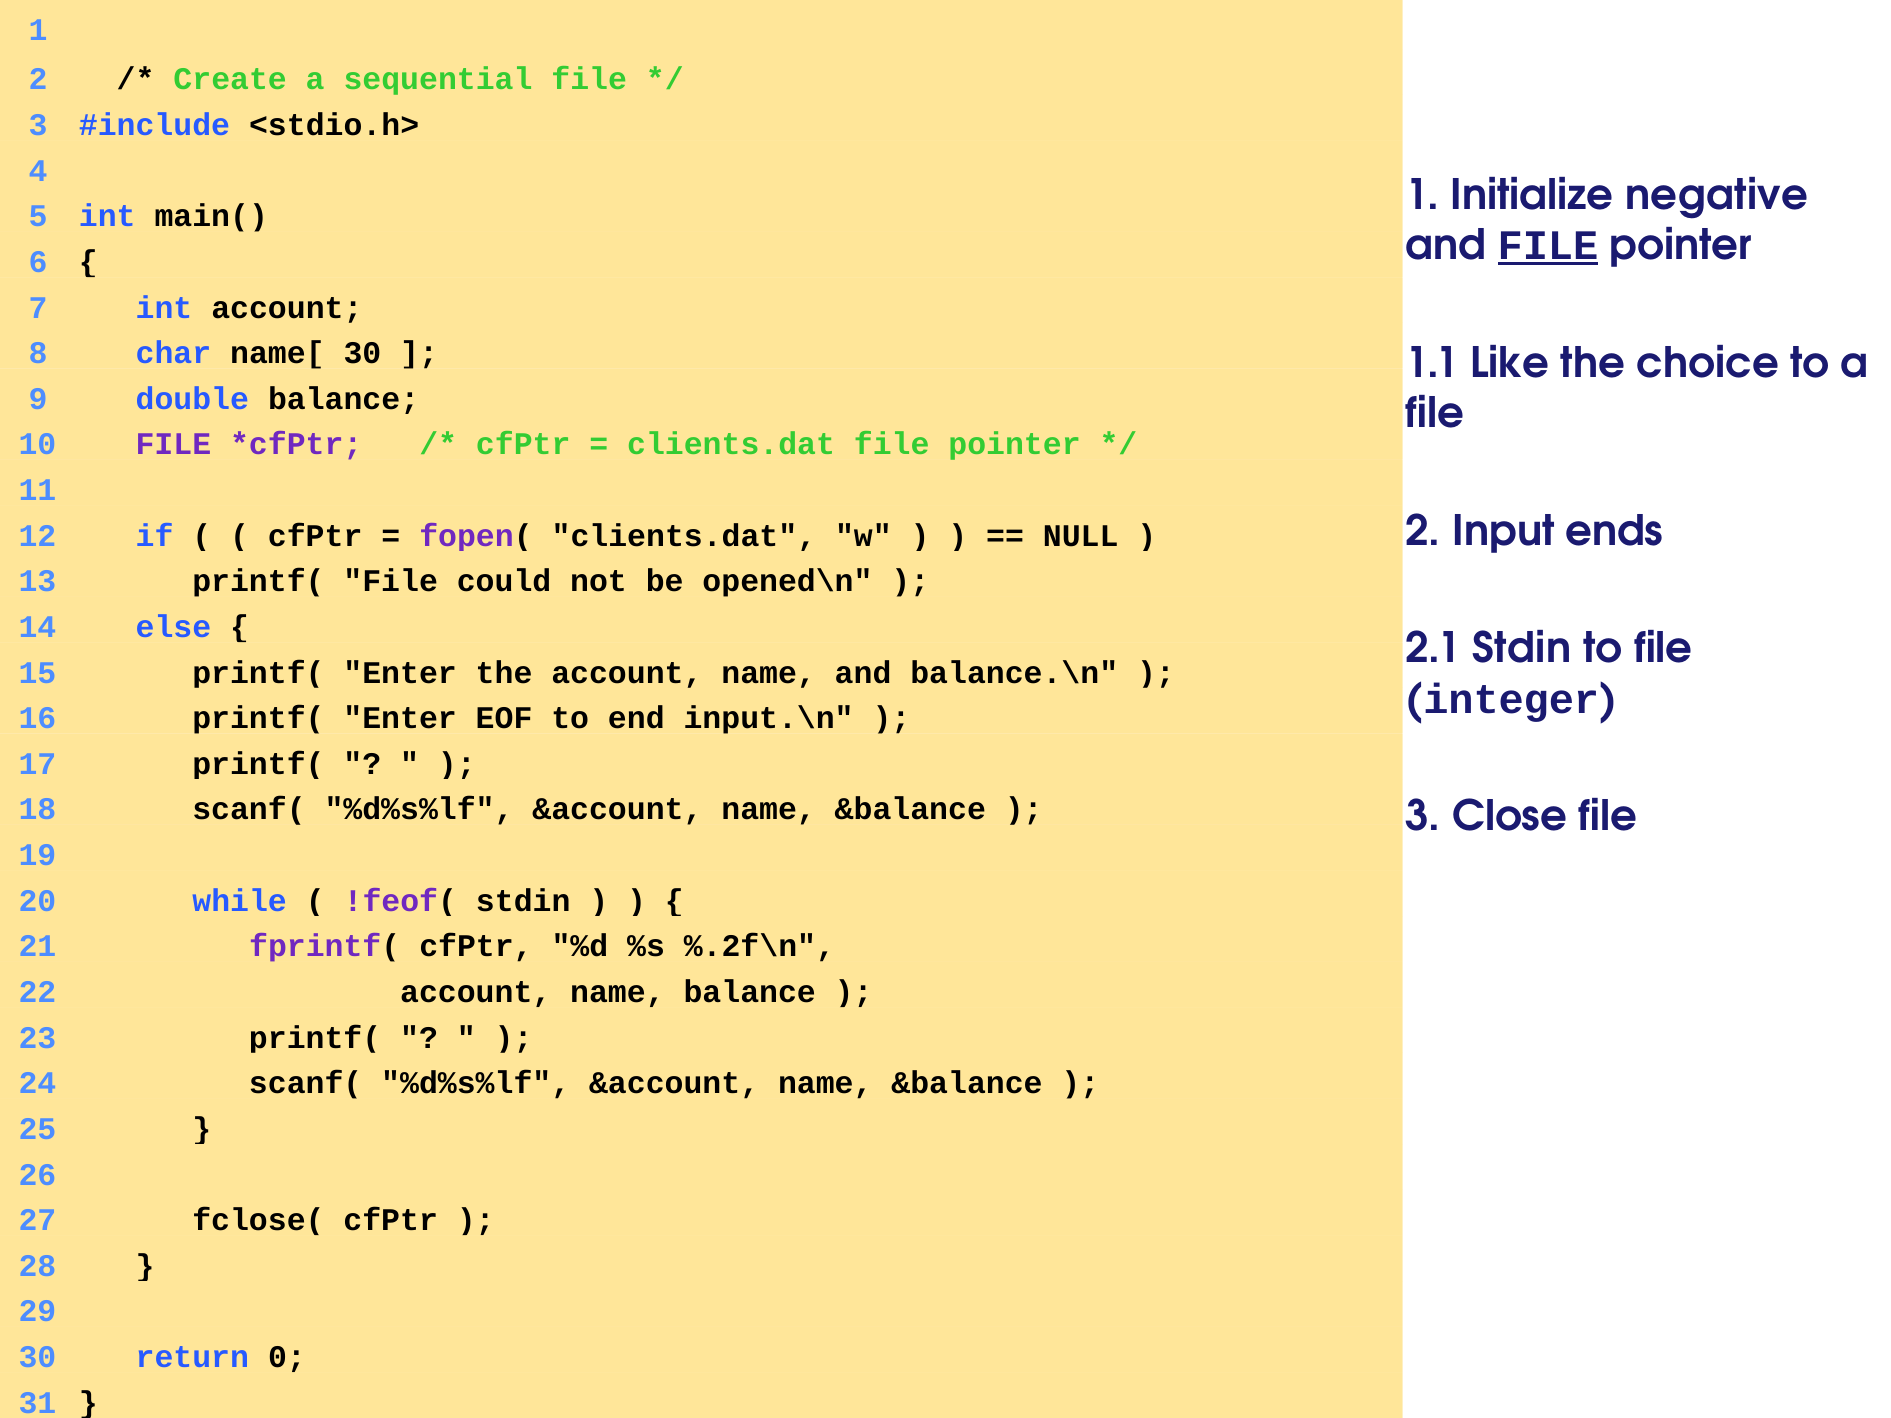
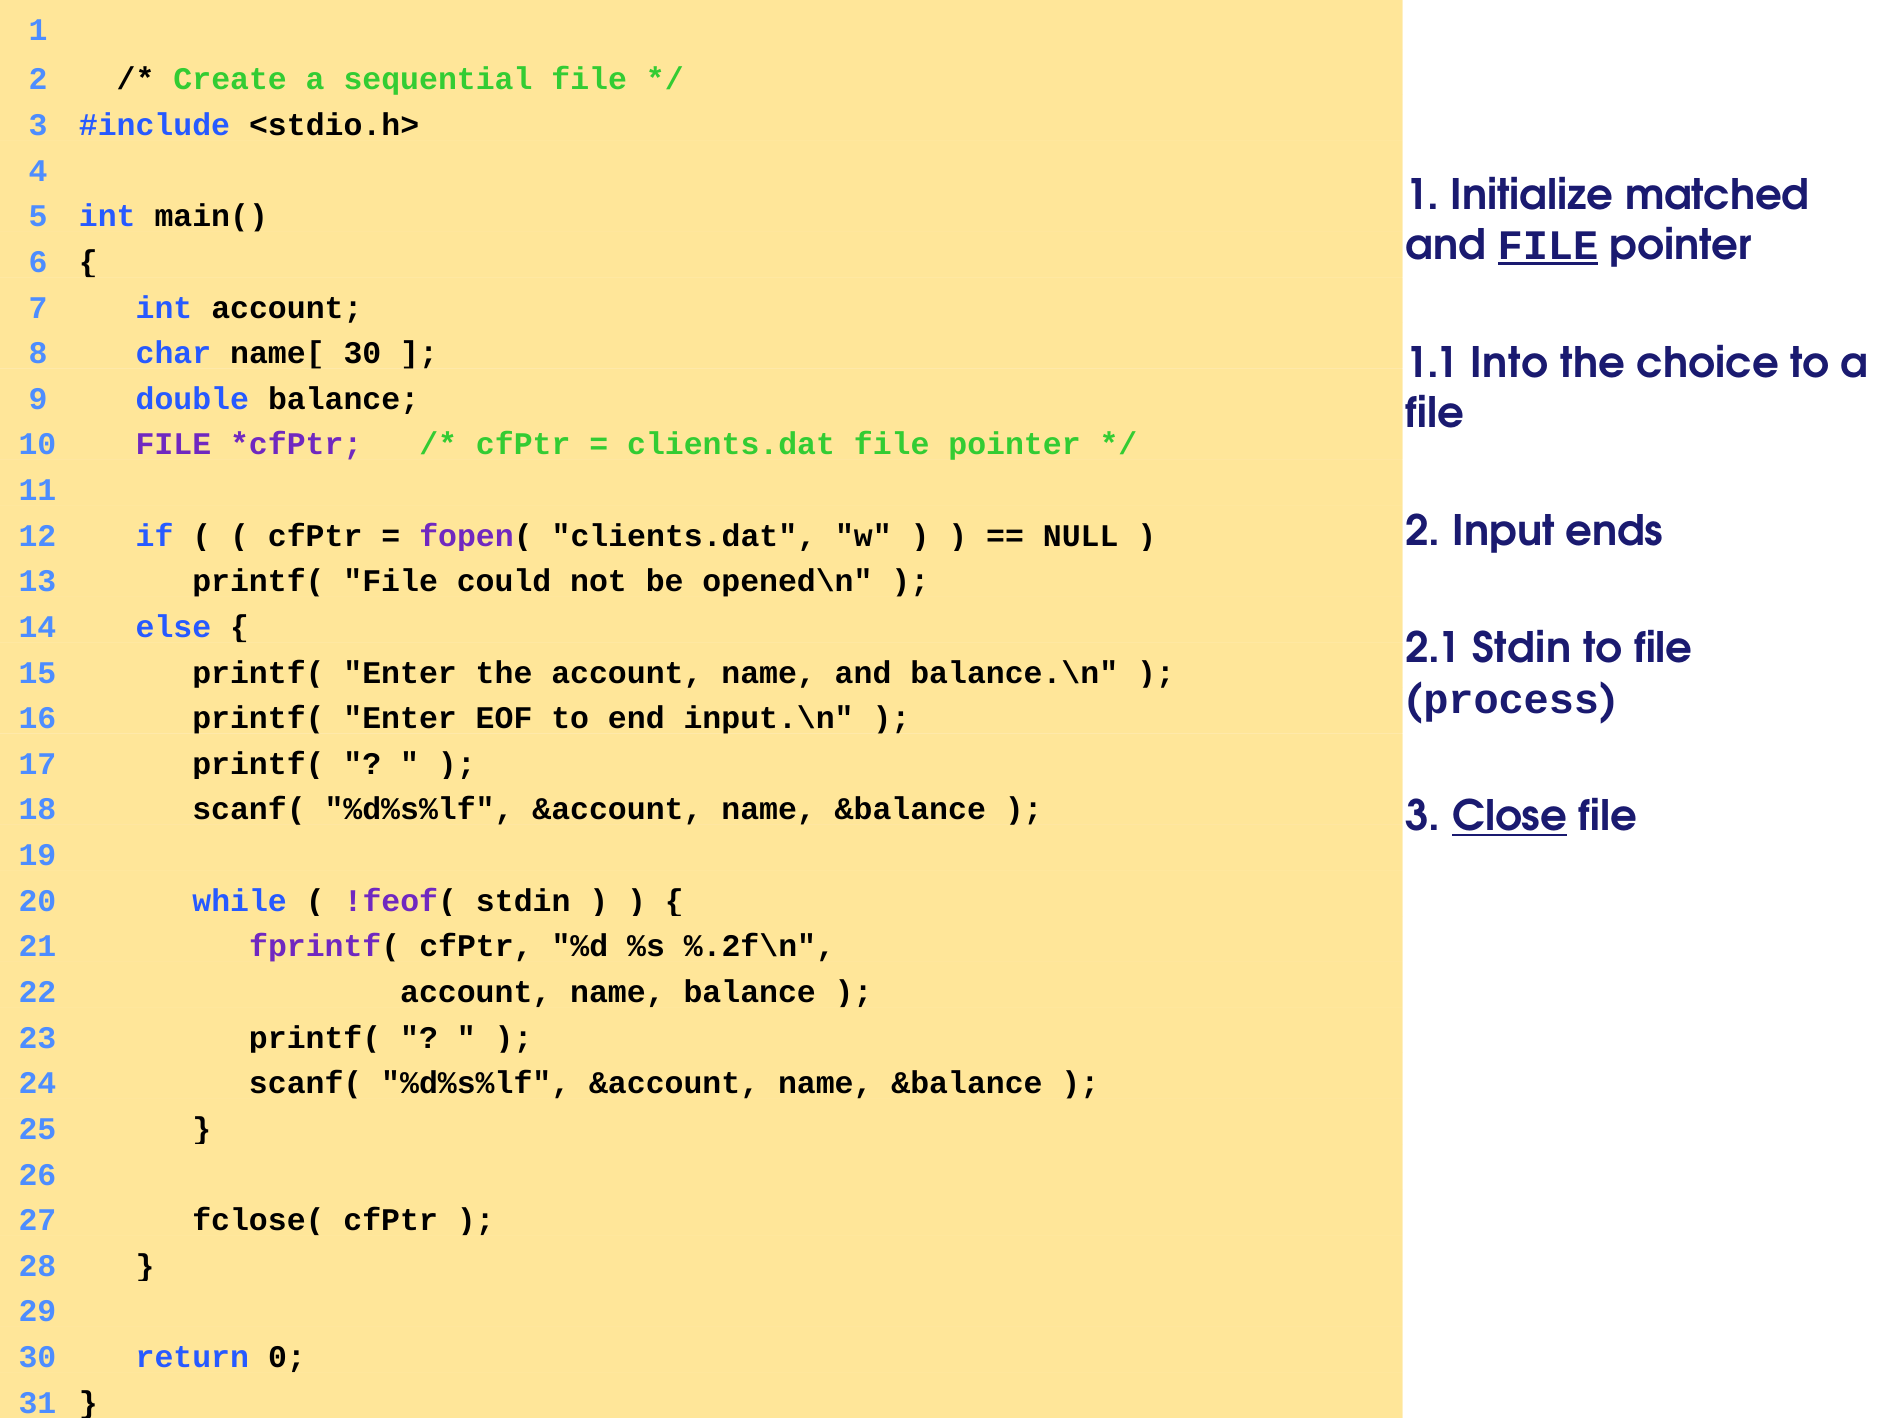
negative: negative -> matched
Like: Like -> Into
integer: integer -> process
Close underline: none -> present
